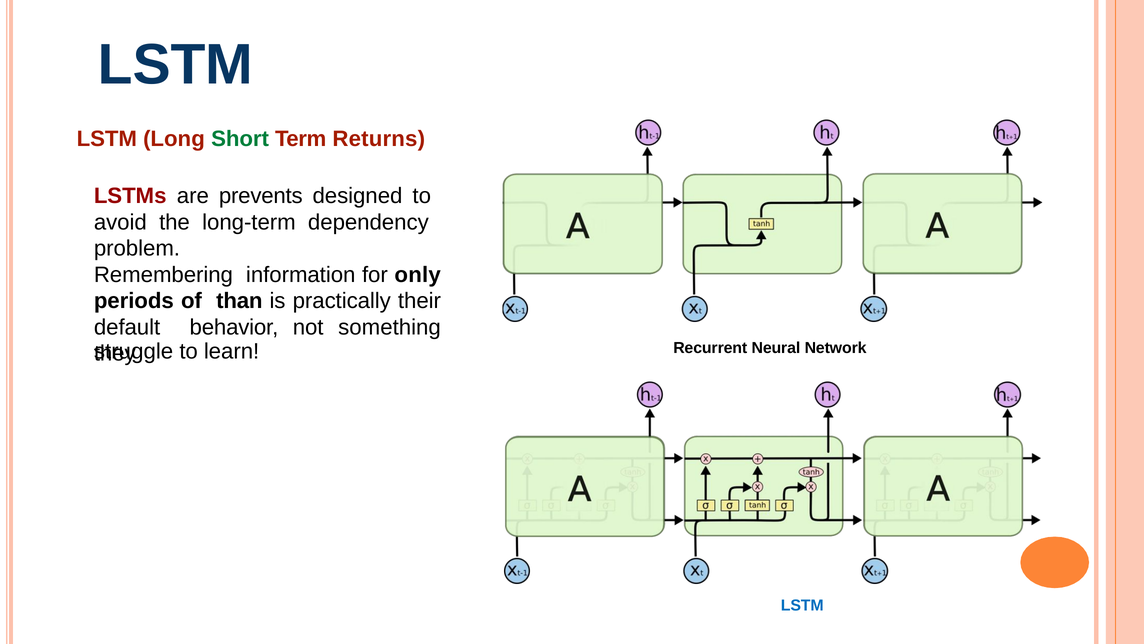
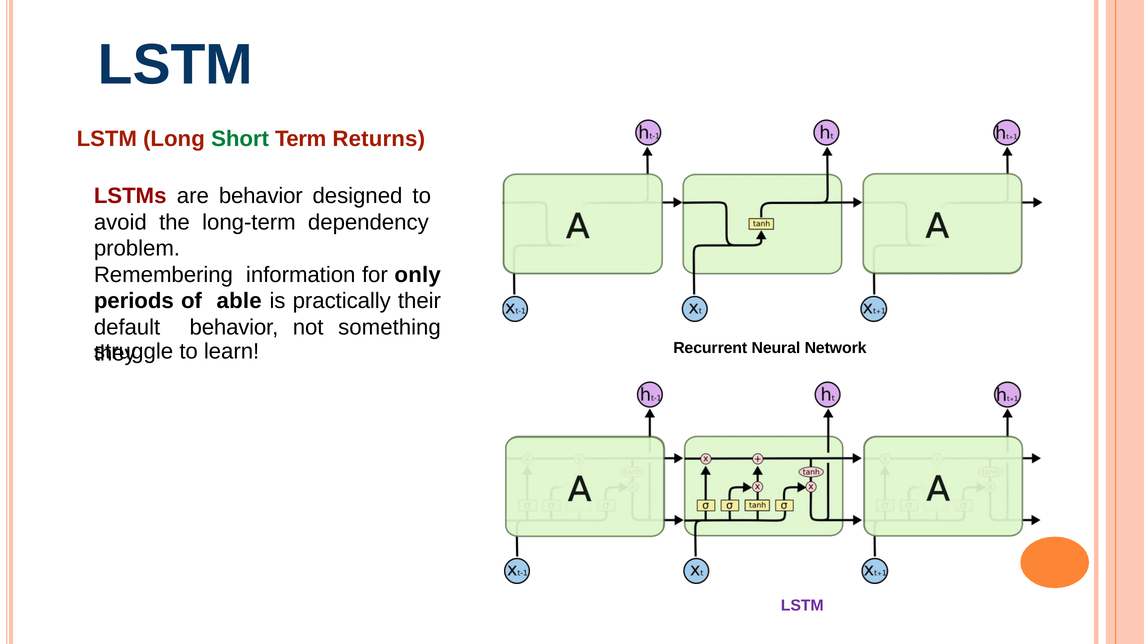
are prevents: prevents -> behavior
than: than -> able
LSTM at (802, 605) colour: blue -> purple
